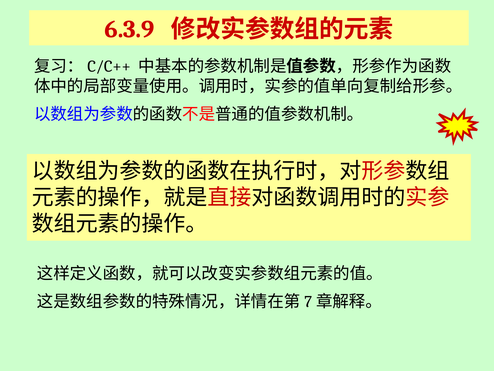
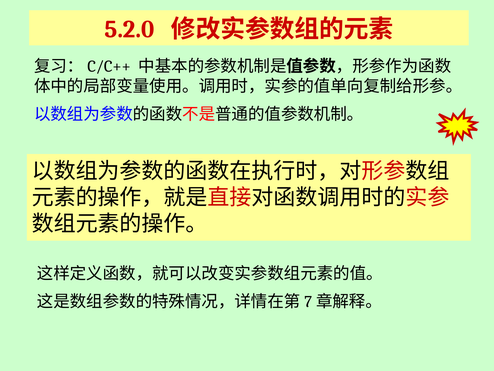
6.3.9: 6.3.9 -> 5.2.0
